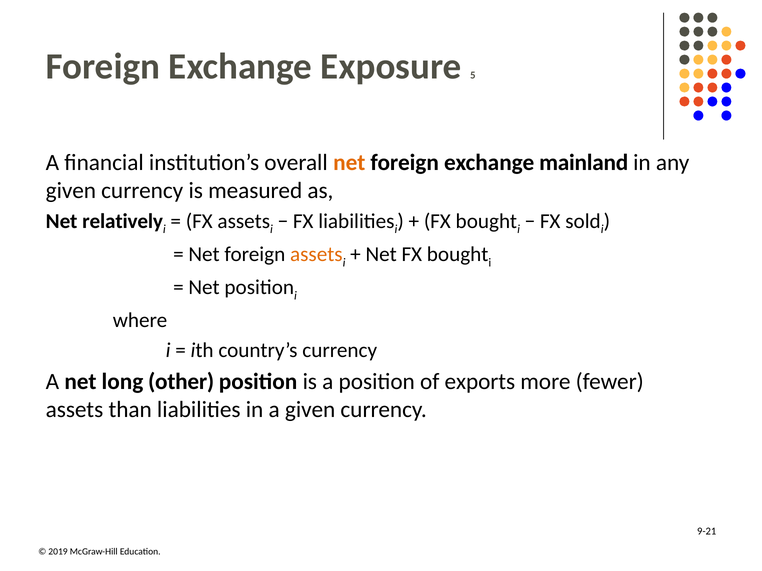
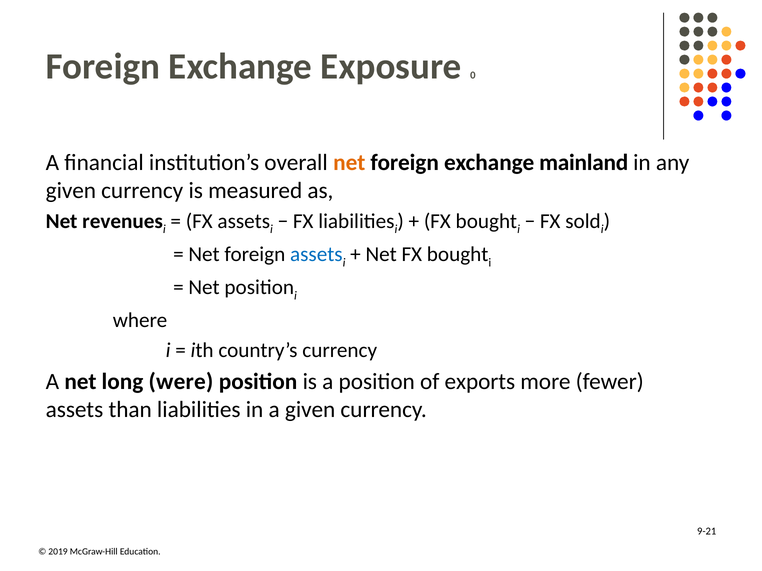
5: 5 -> 0
relatively: relatively -> revenues
assets at (316, 254) colour: orange -> blue
other: other -> were
